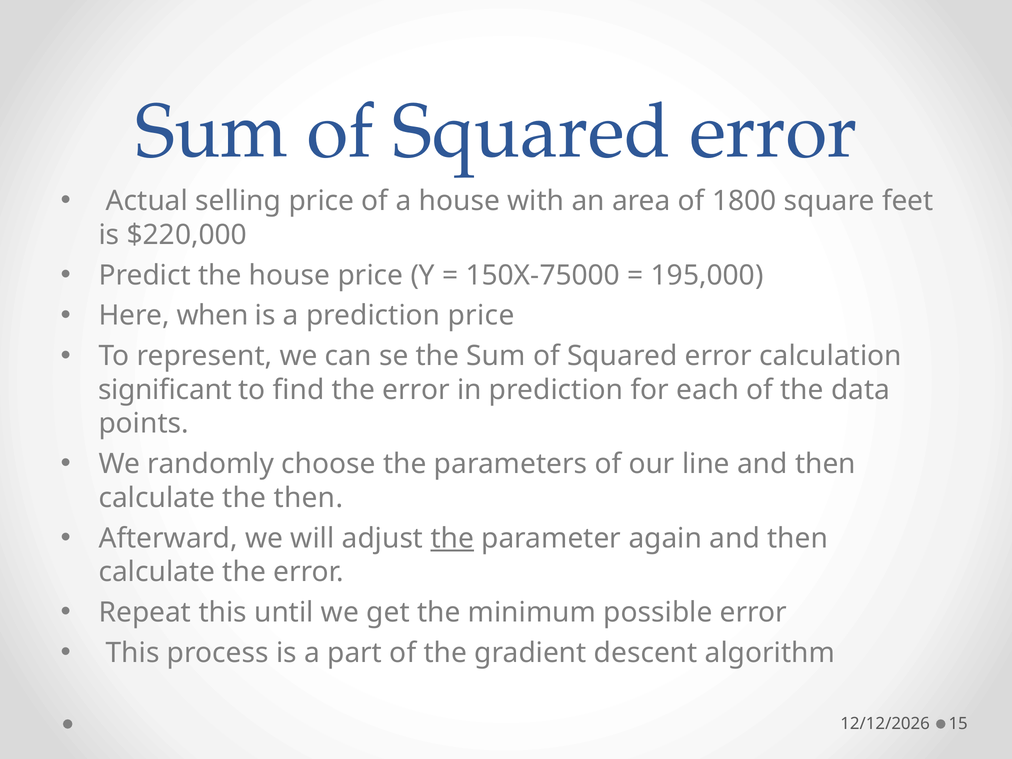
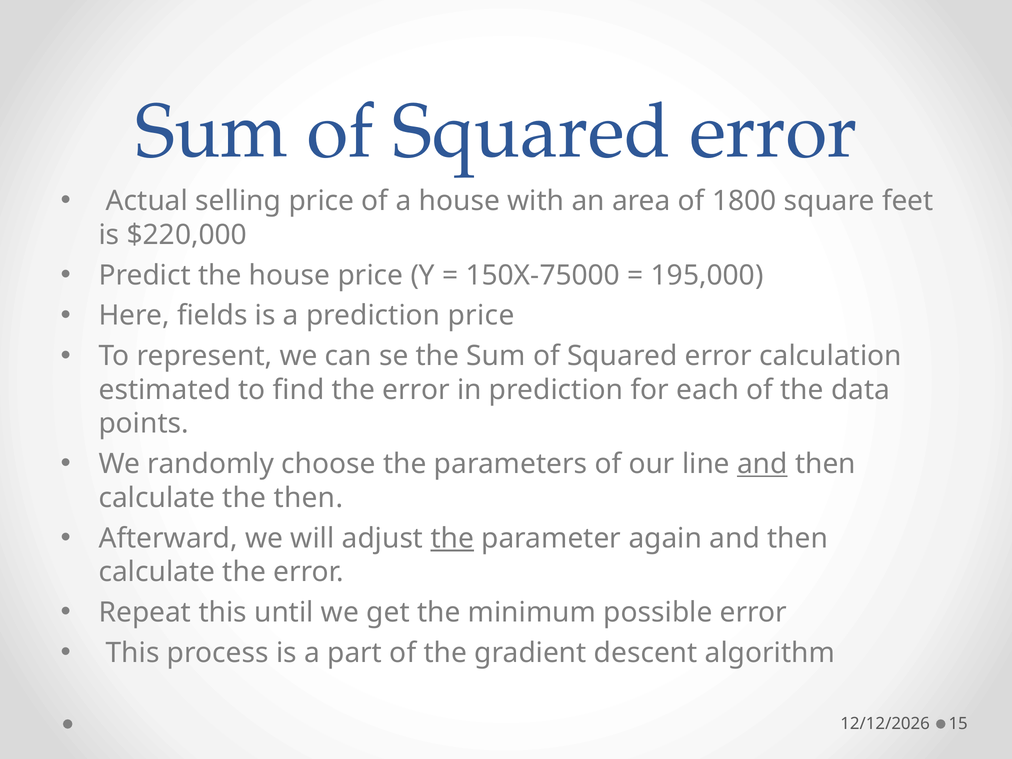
when: when -> fields
significant: significant -> estimated
and at (762, 464) underline: none -> present
